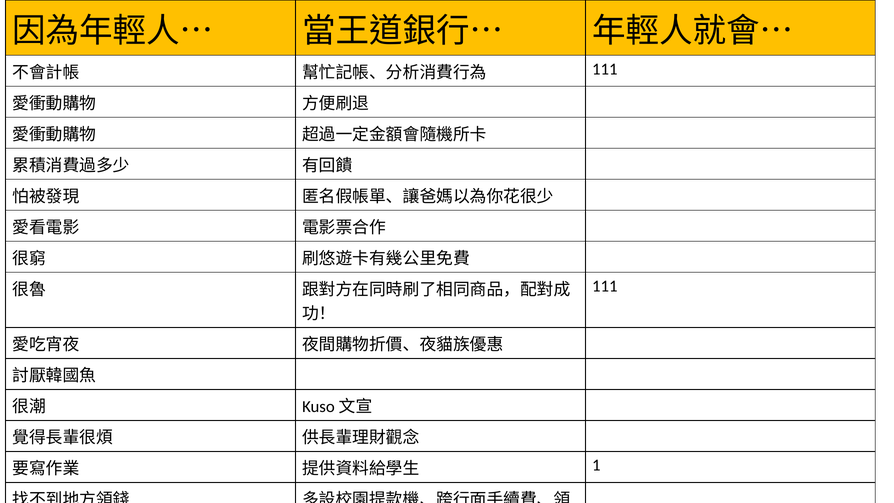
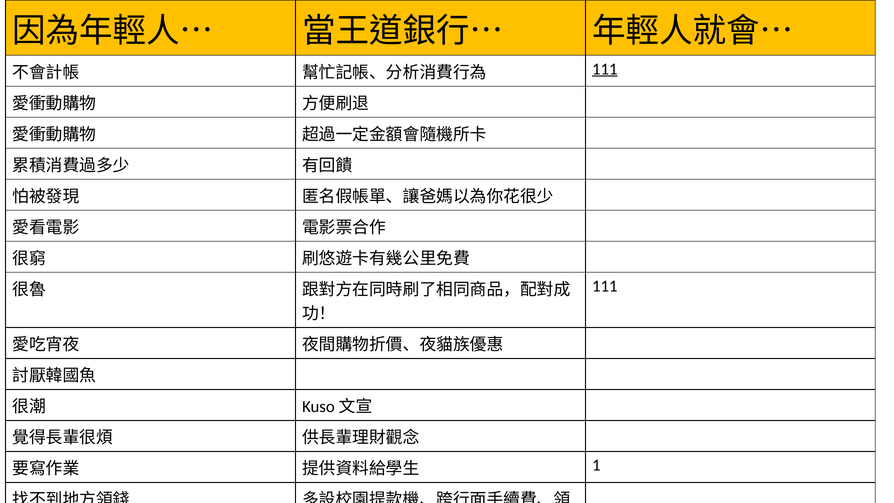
111 at (605, 69) underline: none -> present
